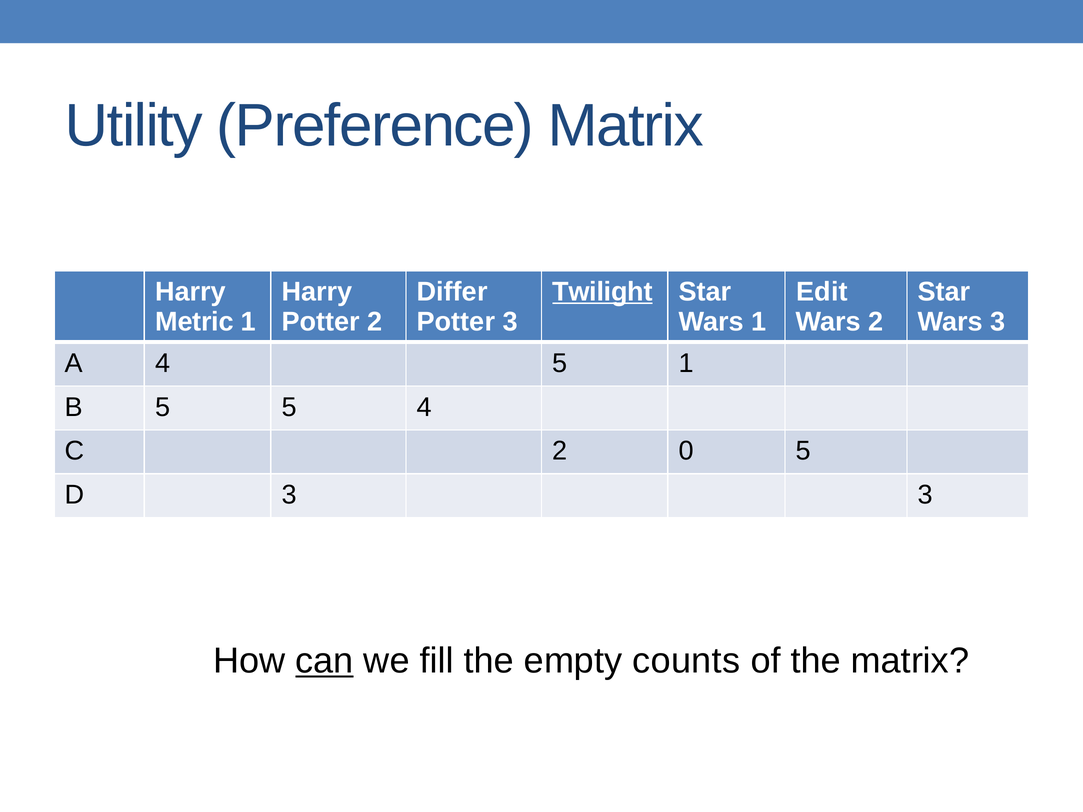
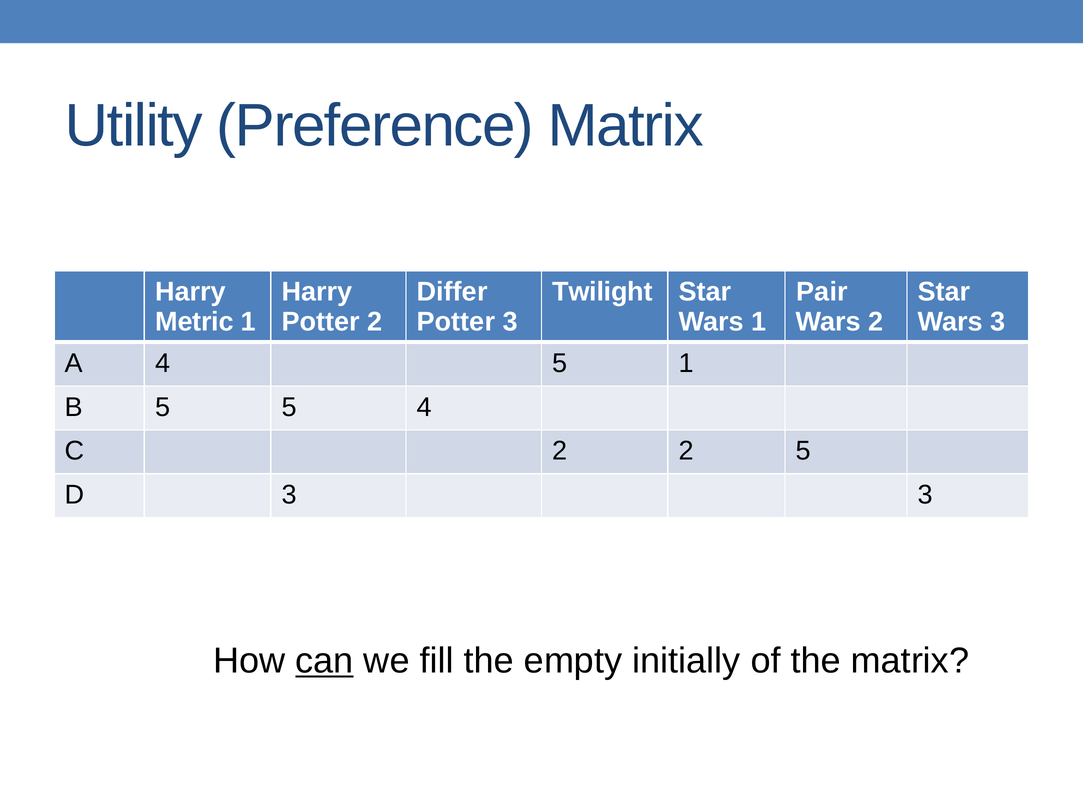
Twilight underline: present -> none
Edit: Edit -> Pair
2 0: 0 -> 2
counts: counts -> initially
